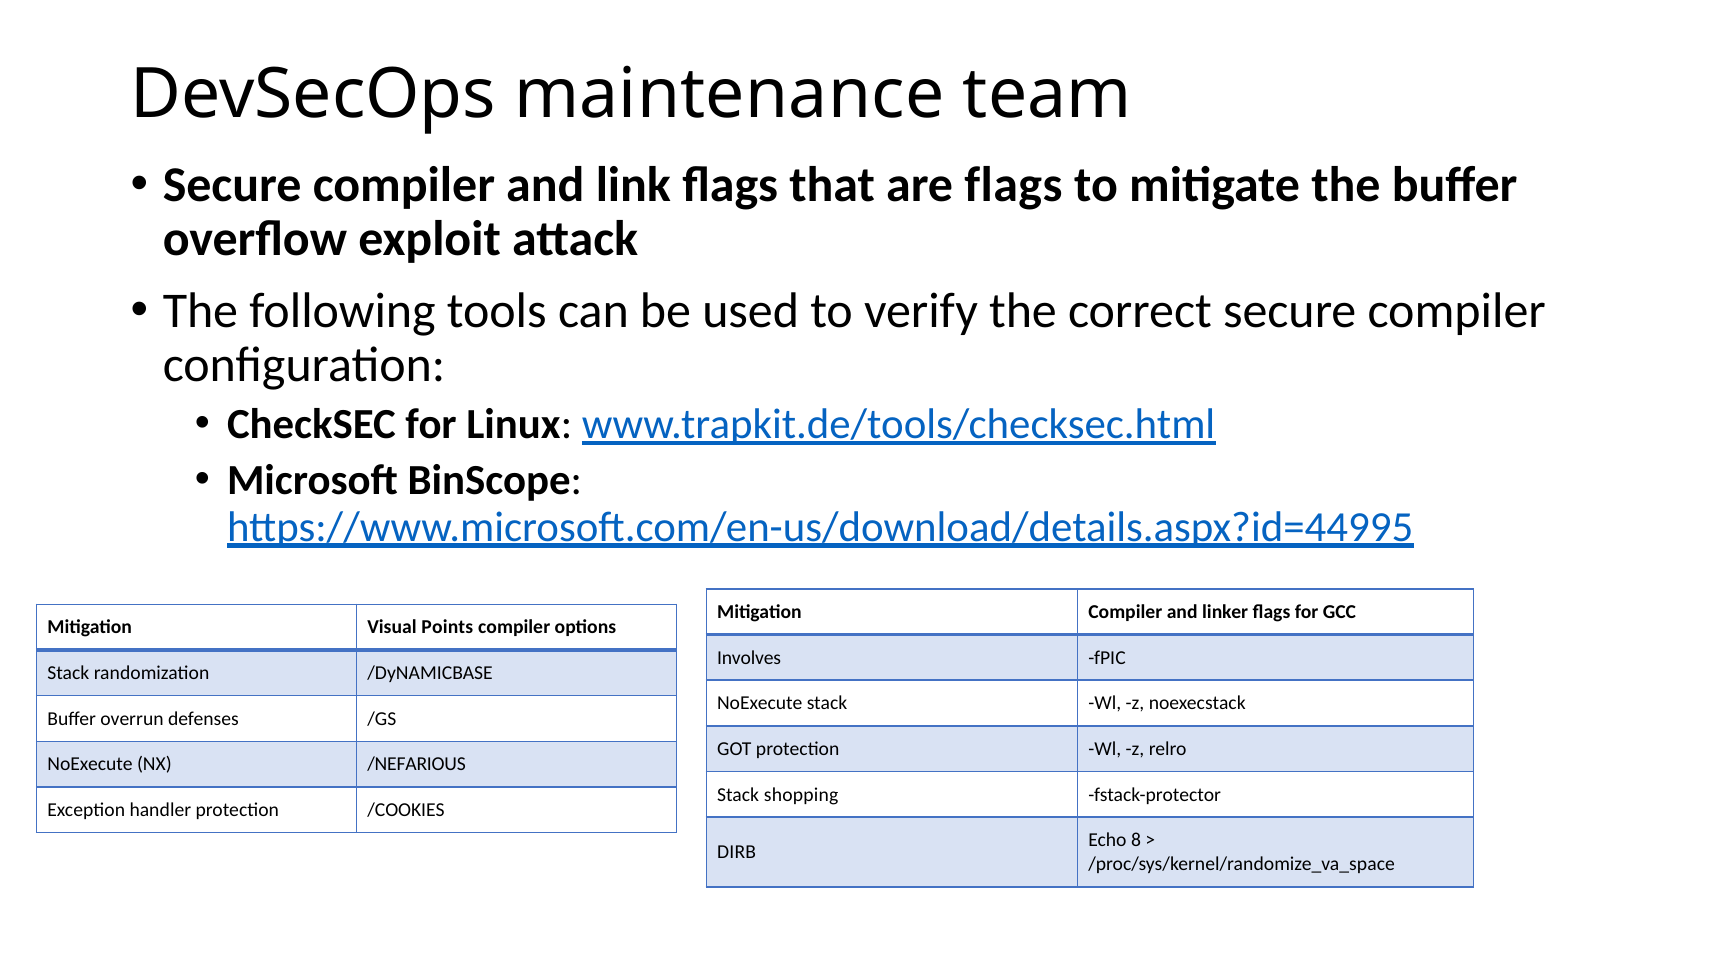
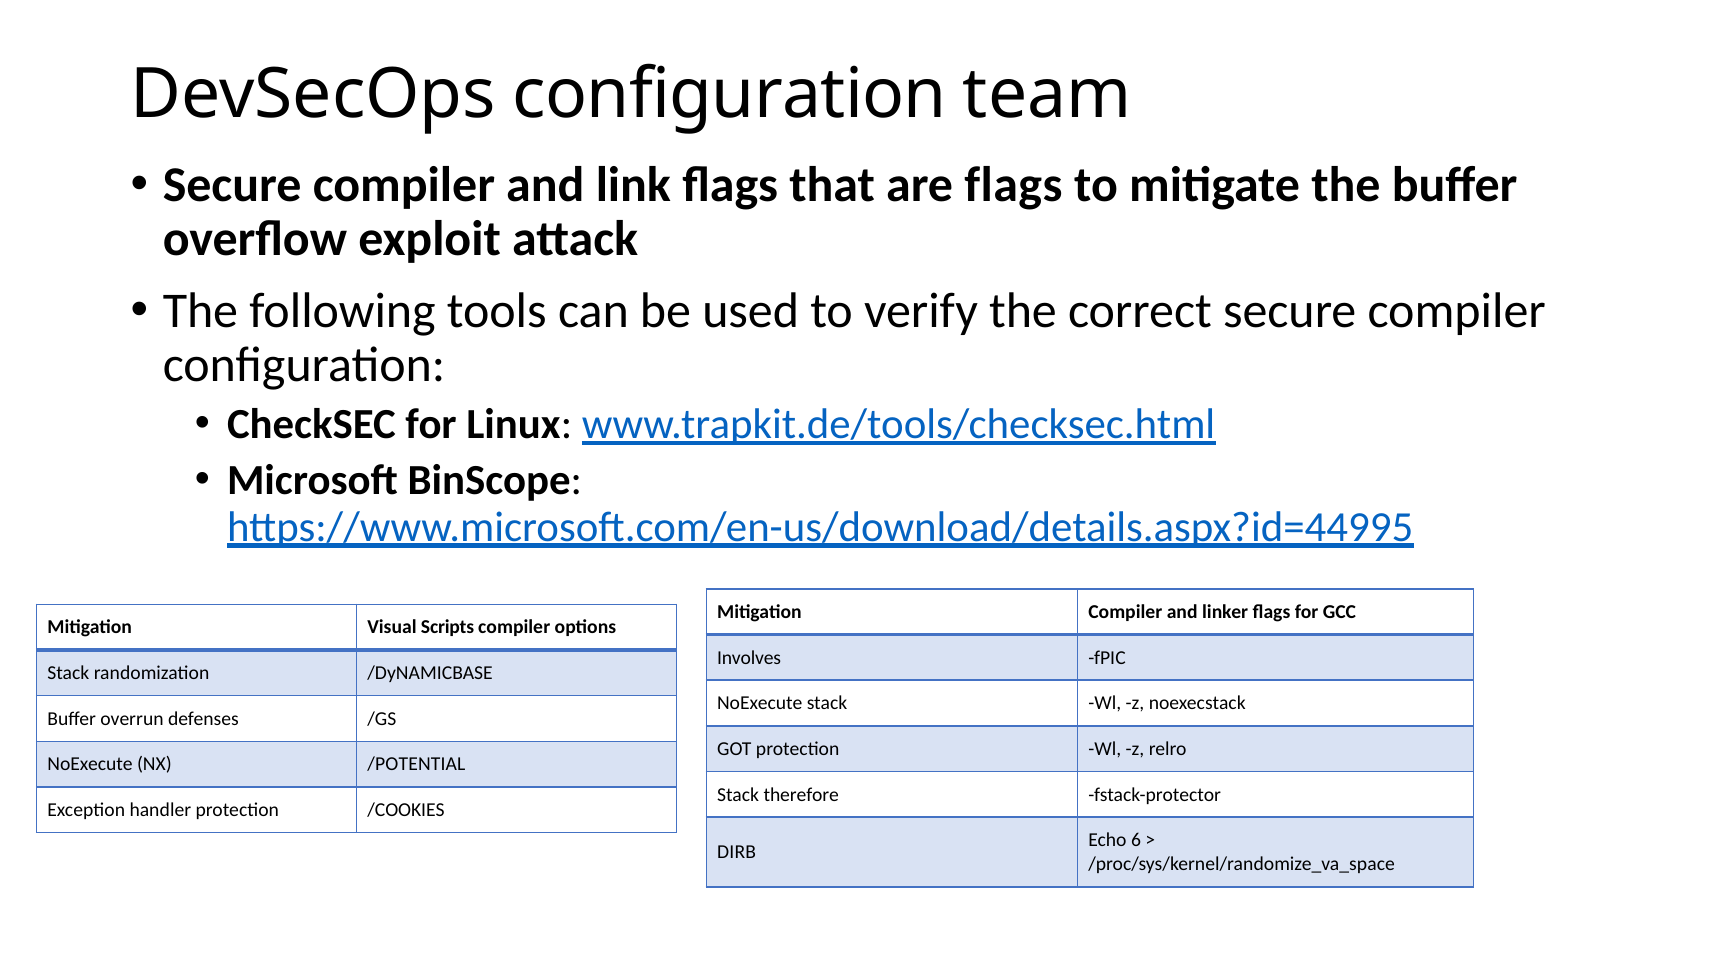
DevSecOps maintenance: maintenance -> configuration
Points: Points -> Scripts
/NEFARIOUS: /NEFARIOUS -> /POTENTIAL
shopping: shopping -> therefore
8: 8 -> 6
